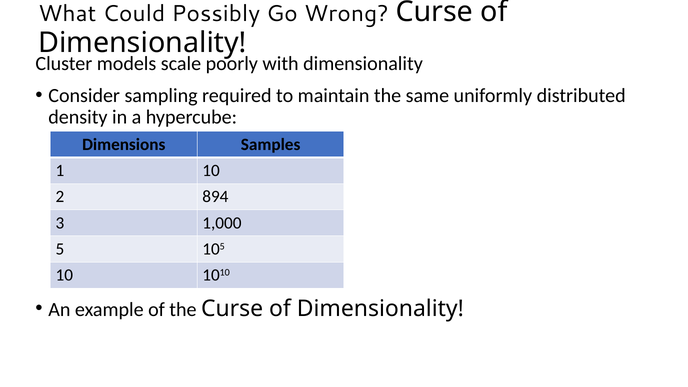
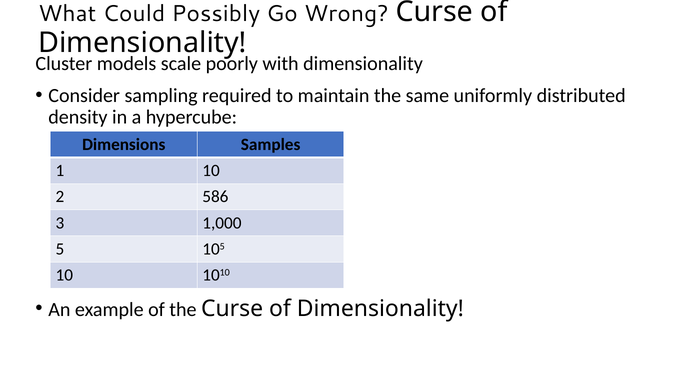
894: 894 -> 586
